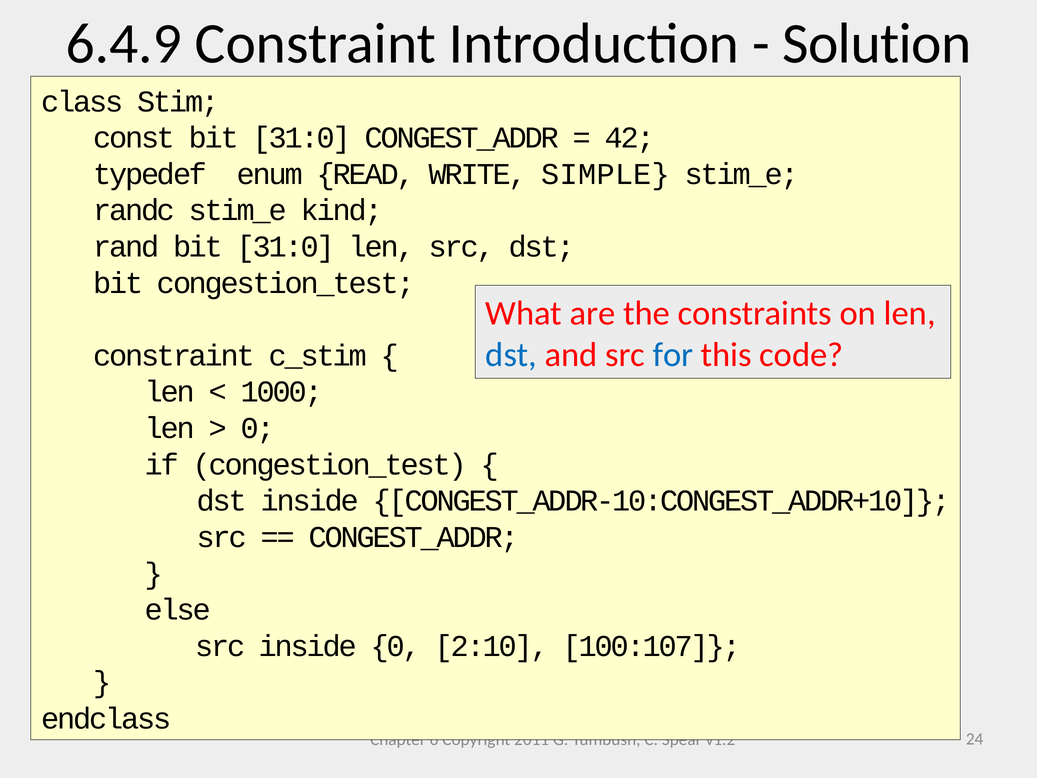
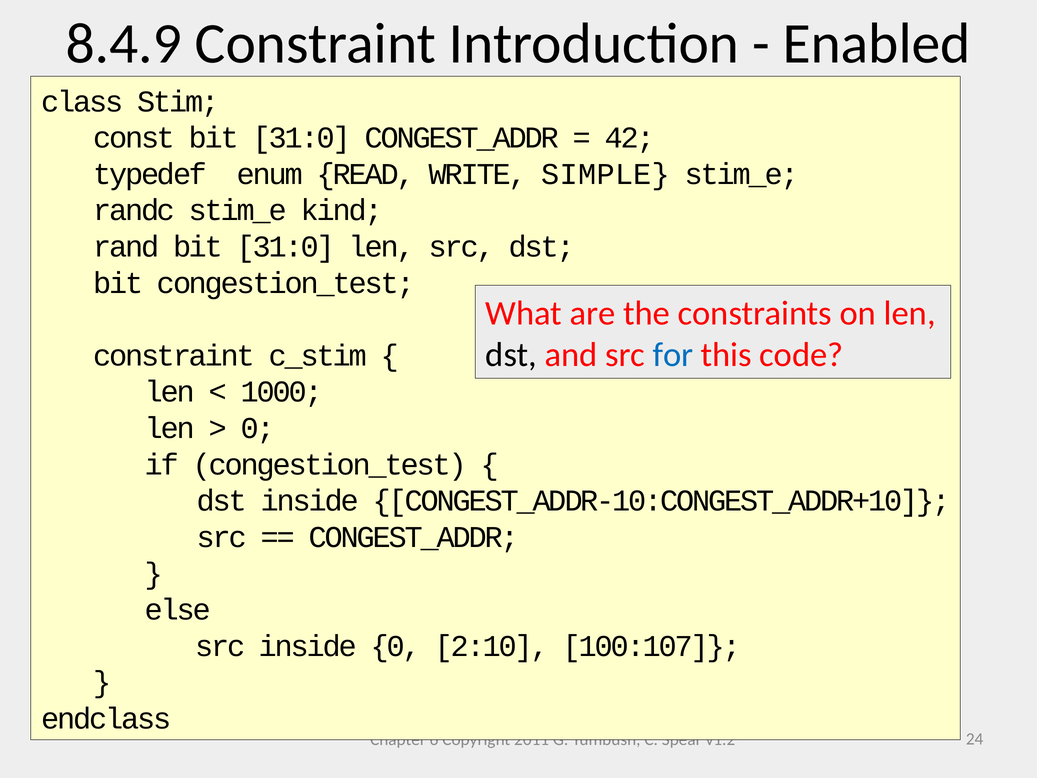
6.4.9: 6.4.9 -> 8.4.9
Solution: Solution -> Enabled
dst at (511, 355) colour: blue -> black
